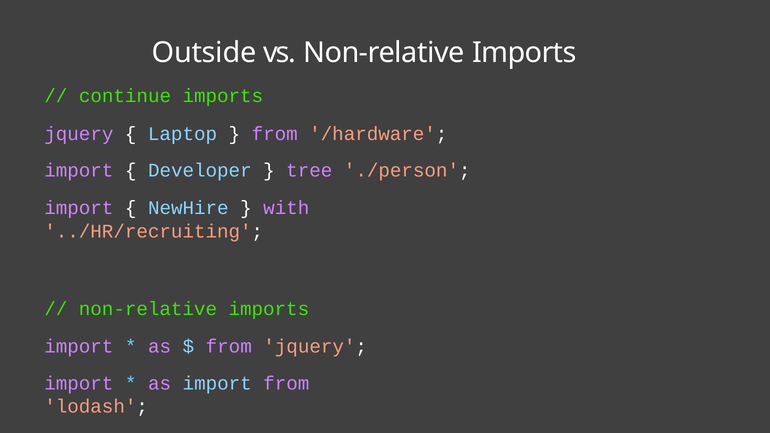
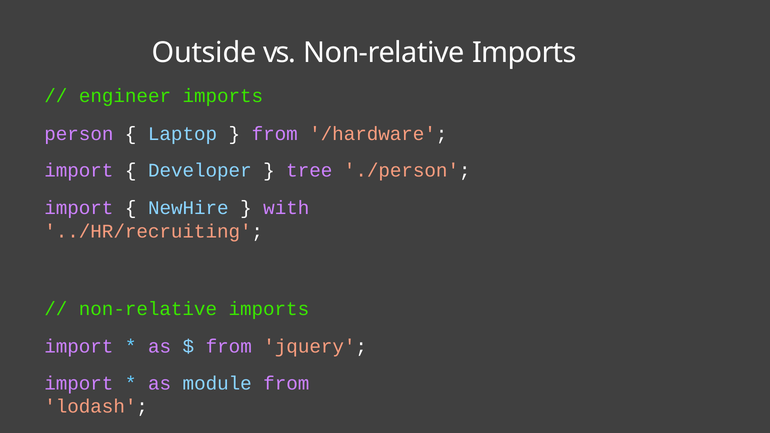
continue: continue -> engineer
jquery at (79, 134): jquery -> person
as import: import -> module
